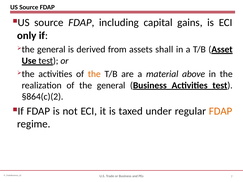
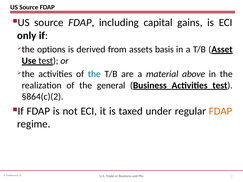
general at (51, 50): general -> options
shall: shall -> basis
the at (94, 74) colour: orange -> blue
